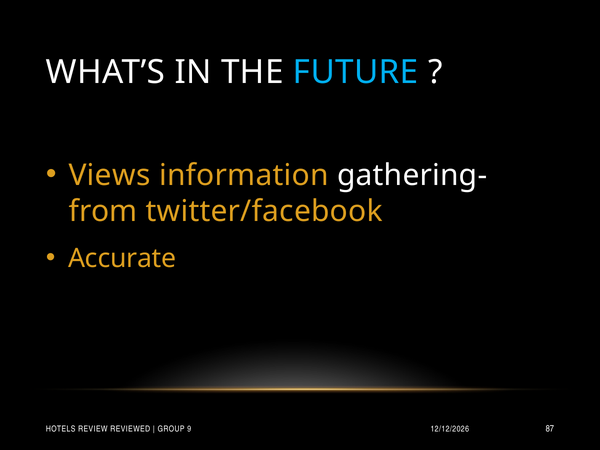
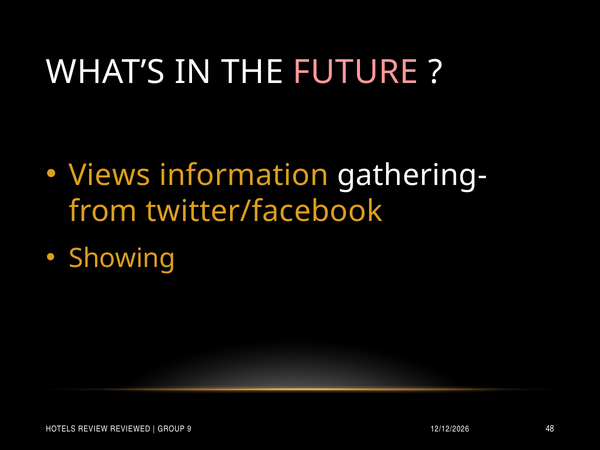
FUTURE colour: light blue -> pink
Accurate: Accurate -> Showing
87: 87 -> 48
